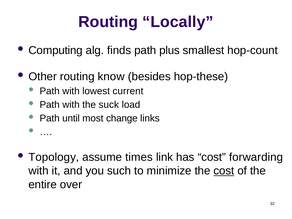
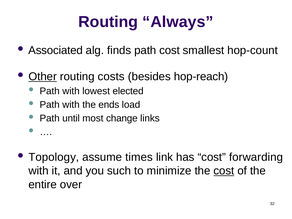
Locally: Locally -> Always
Computing: Computing -> Associated
path plus: plus -> cost
Other underline: none -> present
know: know -> costs
hop-these: hop-these -> hop-reach
current: current -> elected
suck: suck -> ends
